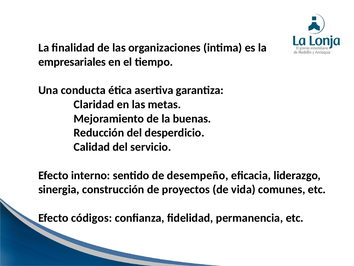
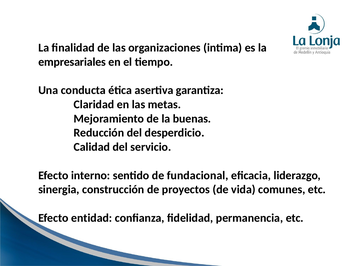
desempeño: desempeño -> fundacional
códigos: códigos -> entidad
